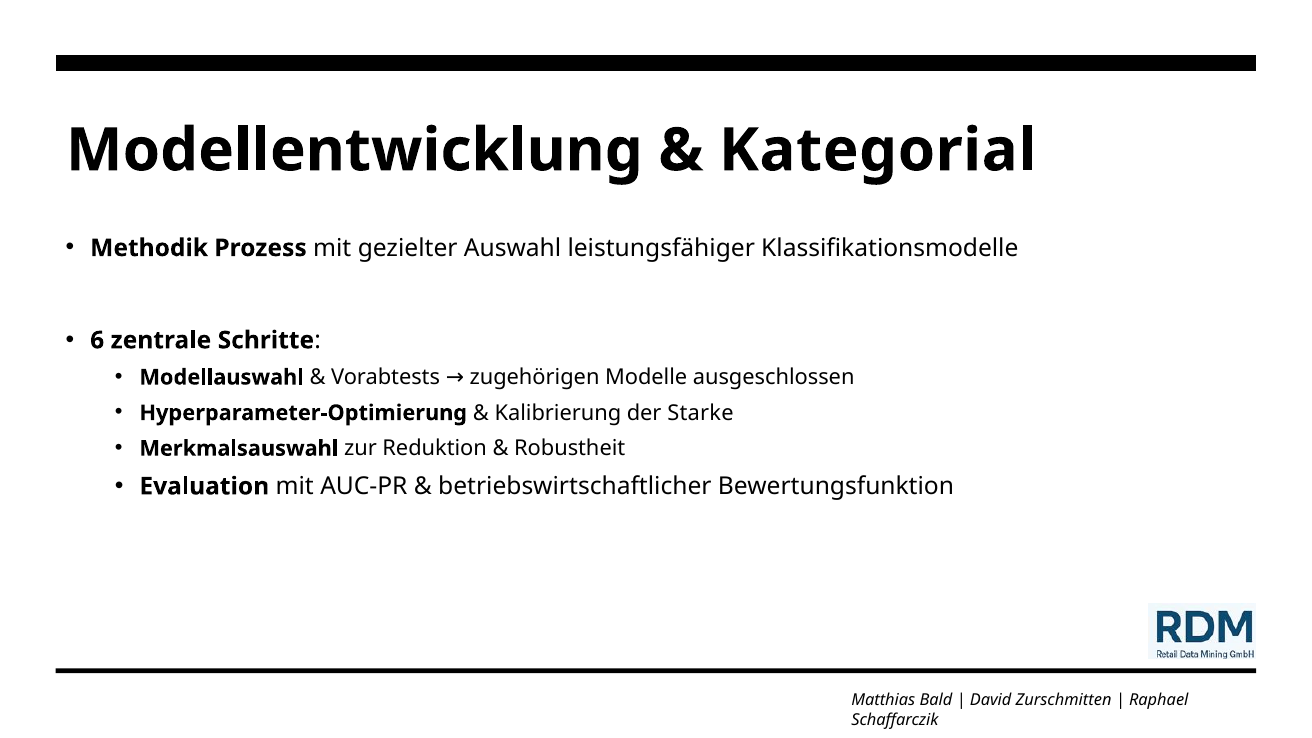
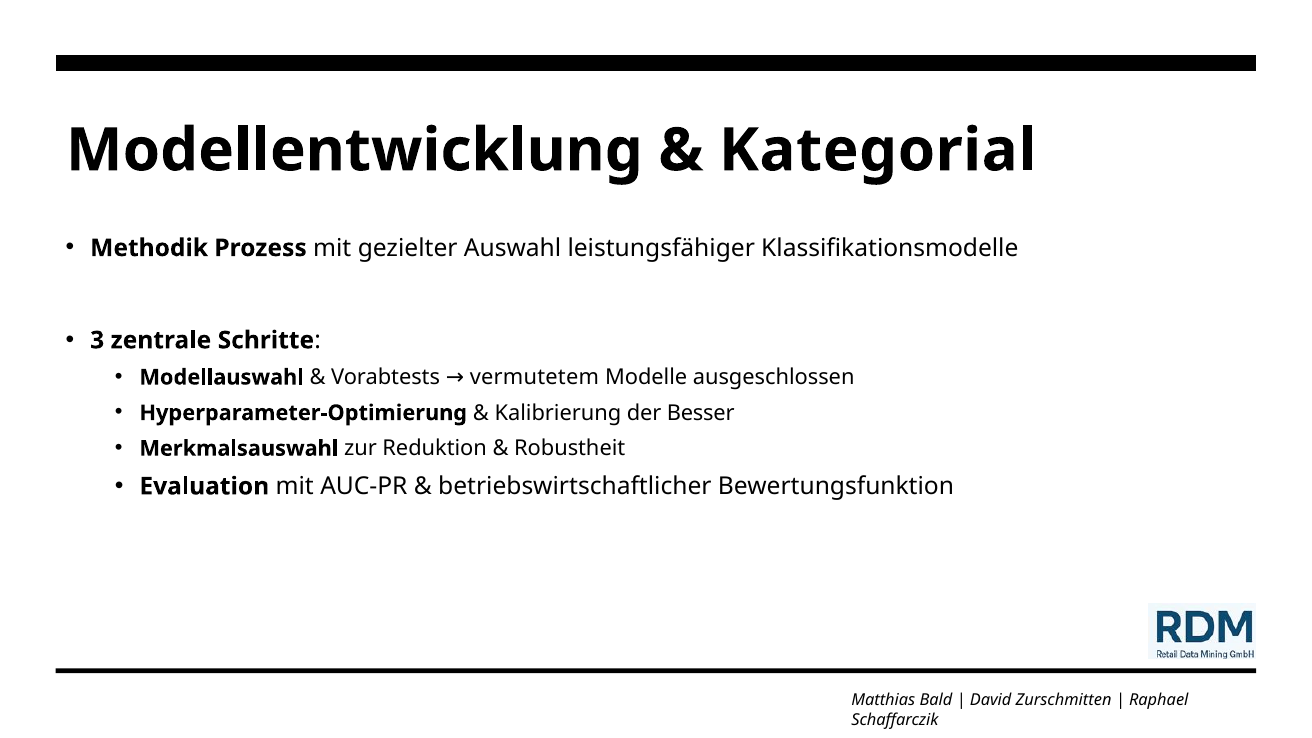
6: 6 -> 3
zugehörigen: zugehörigen -> vermutetem
Starke: Starke -> Besser
